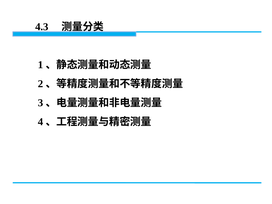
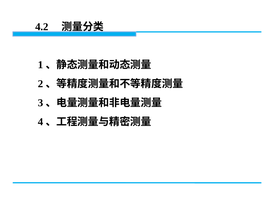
4.3: 4.3 -> 4.2
